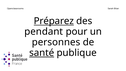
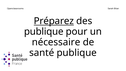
pendant at (44, 32): pendant -> publique
personnes: personnes -> nécessaire
santé underline: present -> none
